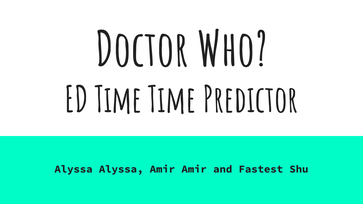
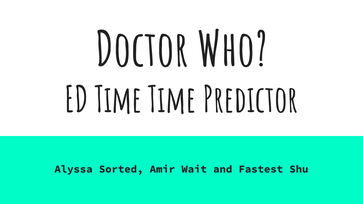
Alyssa Alyssa: Alyssa -> Sorted
Amir Amir: Amir -> Wait
